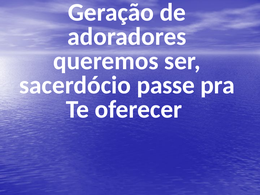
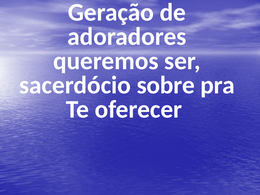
passe: passe -> sobre
